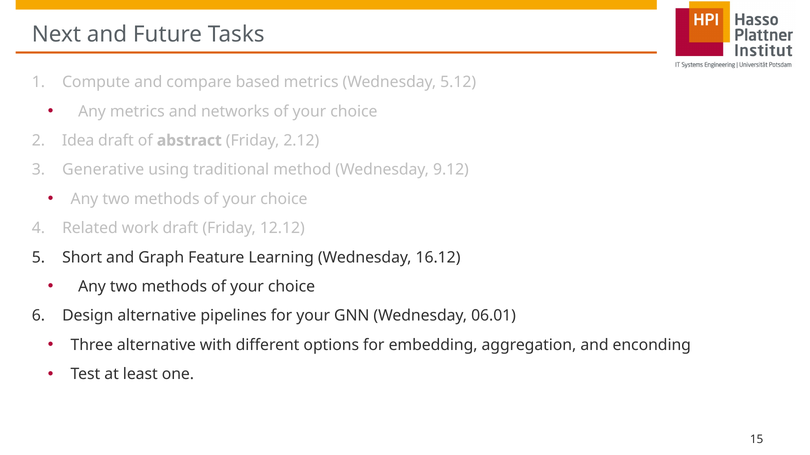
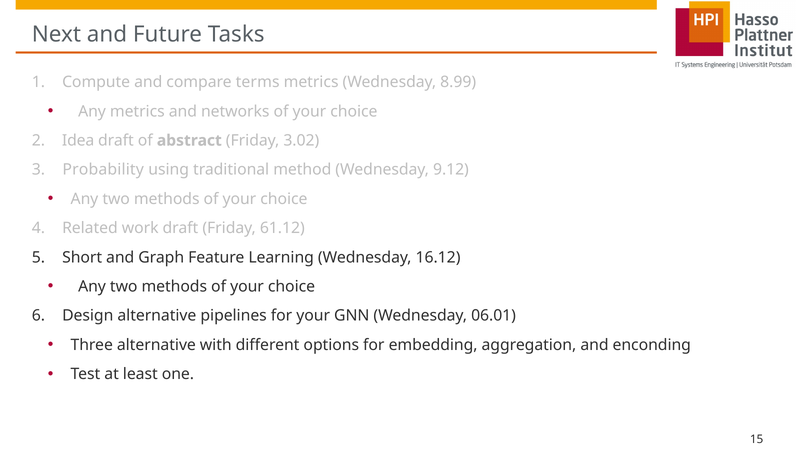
based: based -> terms
5.12: 5.12 -> 8.99
2.12: 2.12 -> 3.02
Generative: Generative -> Probability
12.12: 12.12 -> 61.12
